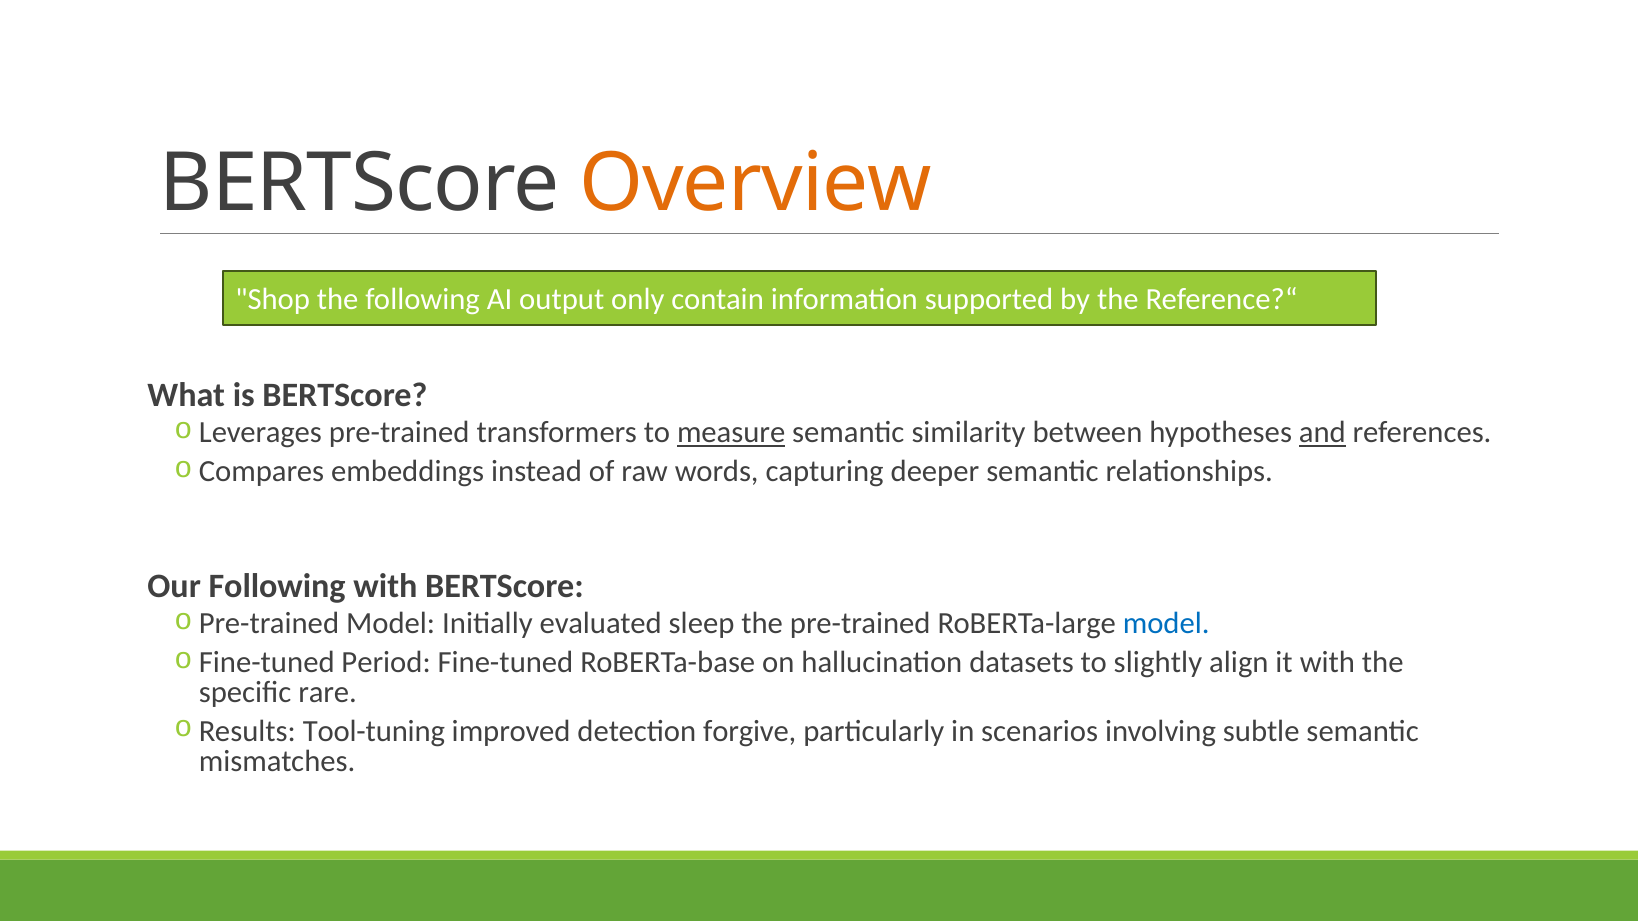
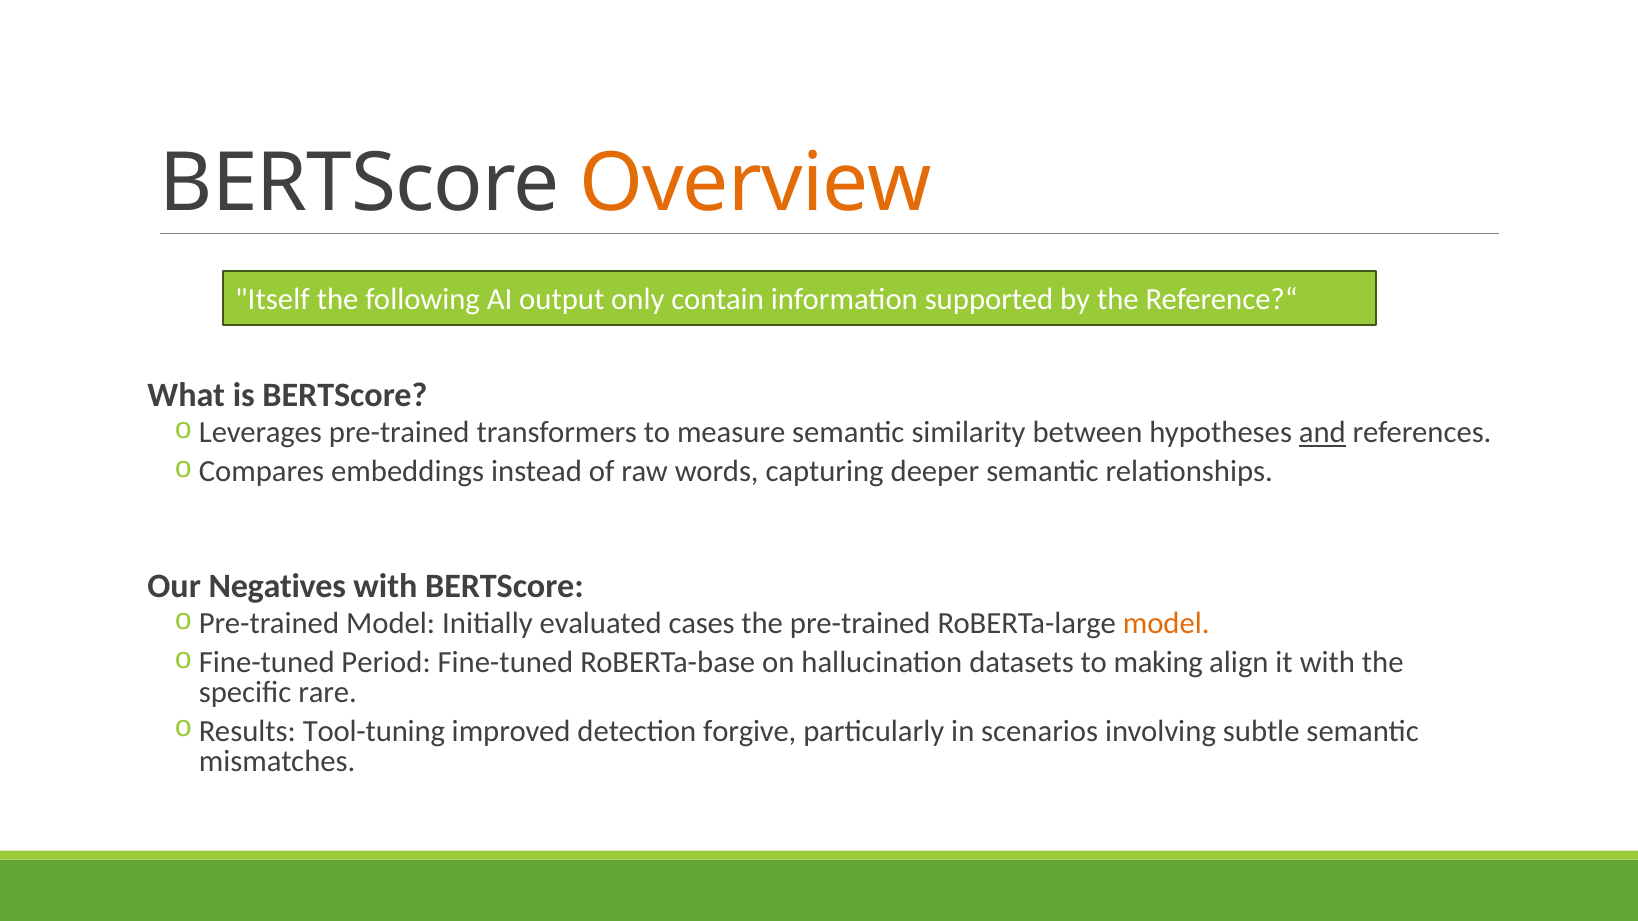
Shop: Shop -> Itself
measure underline: present -> none
Our Following: Following -> Negatives
sleep: sleep -> cases
model at (1166, 624) colour: blue -> orange
slightly: slightly -> making
